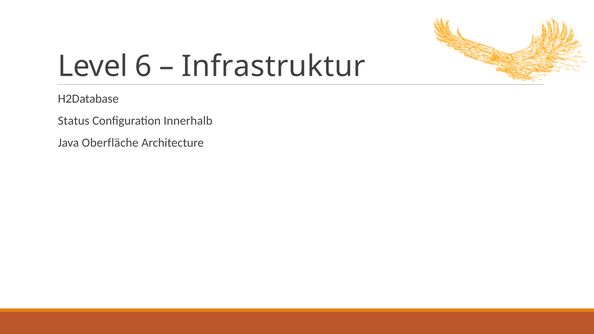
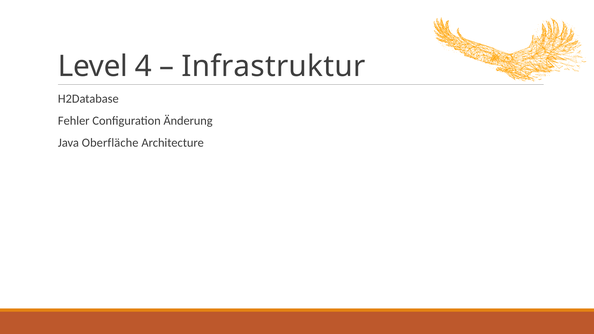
6: 6 -> 4
Status: Status -> Fehler
Innerhalb: Innerhalb -> Änderung
